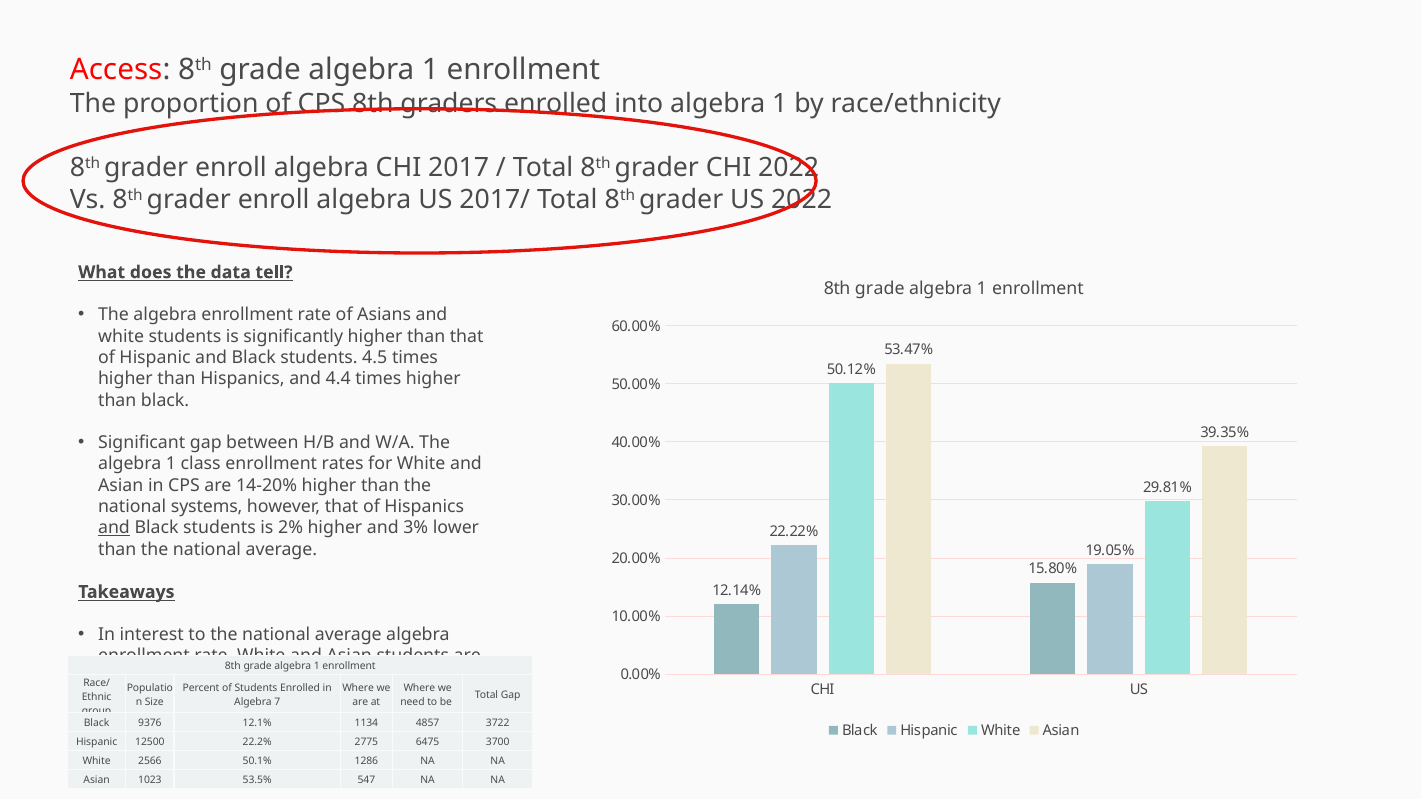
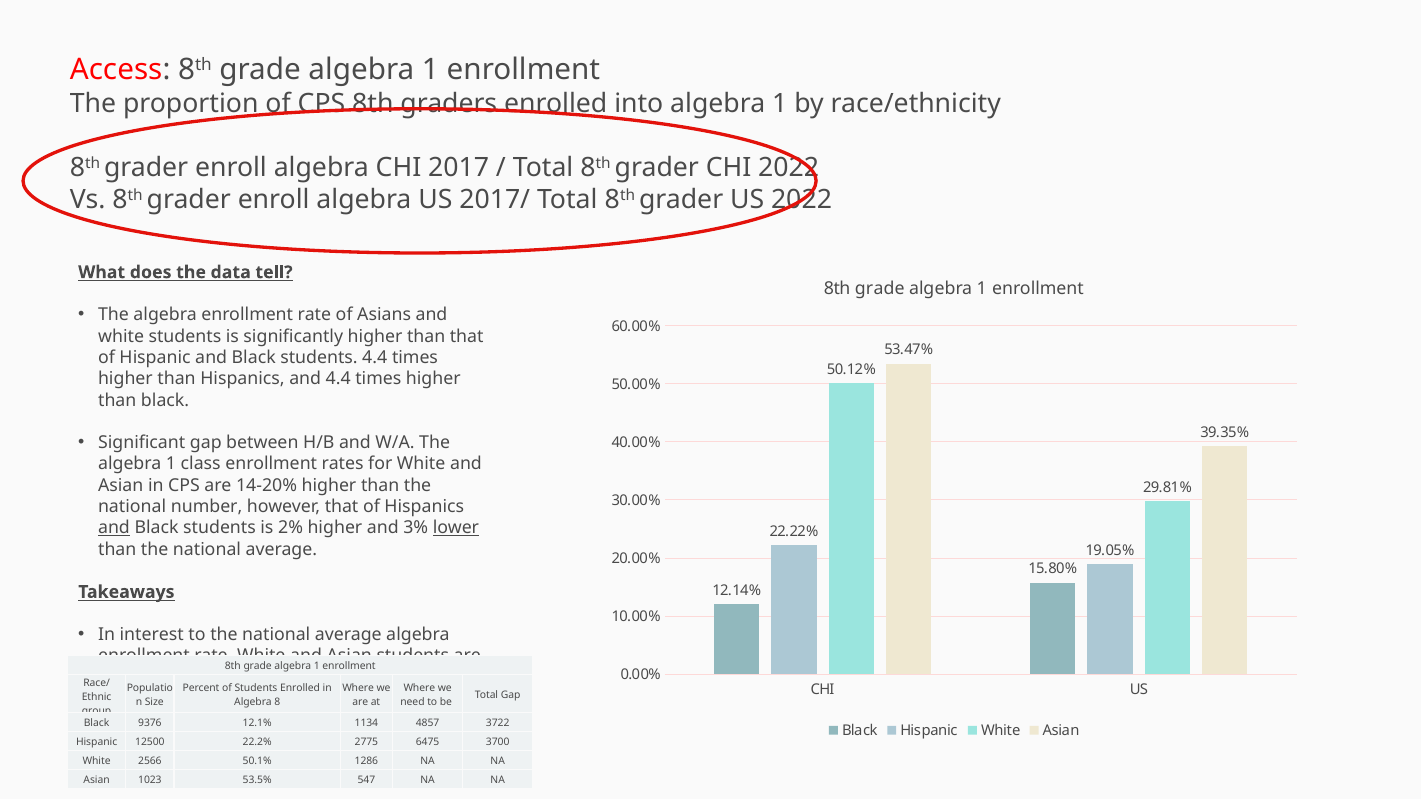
students 4.5: 4.5 -> 4.4
systems: systems -> number
lower underline: none -> present
7: 7 -> 8
